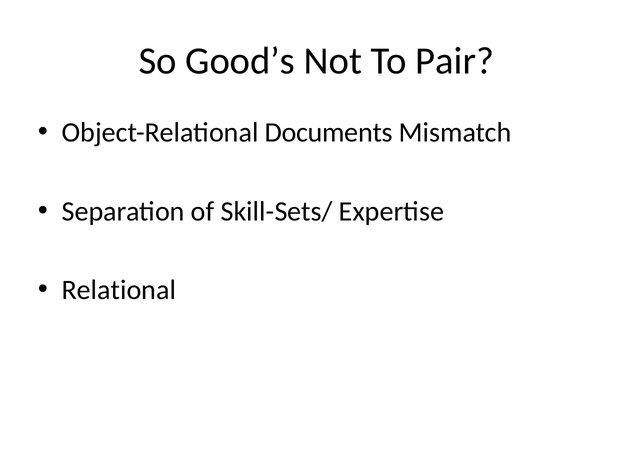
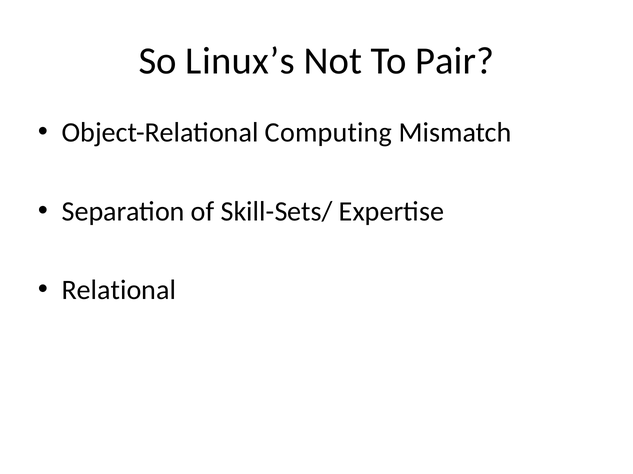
Good’s: Good’s -> Linux’s
Documents: Documents -> Computing
